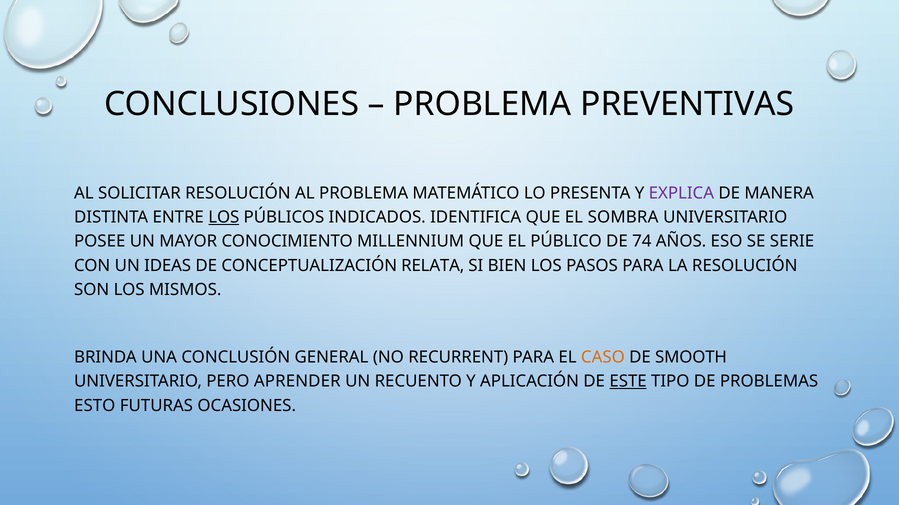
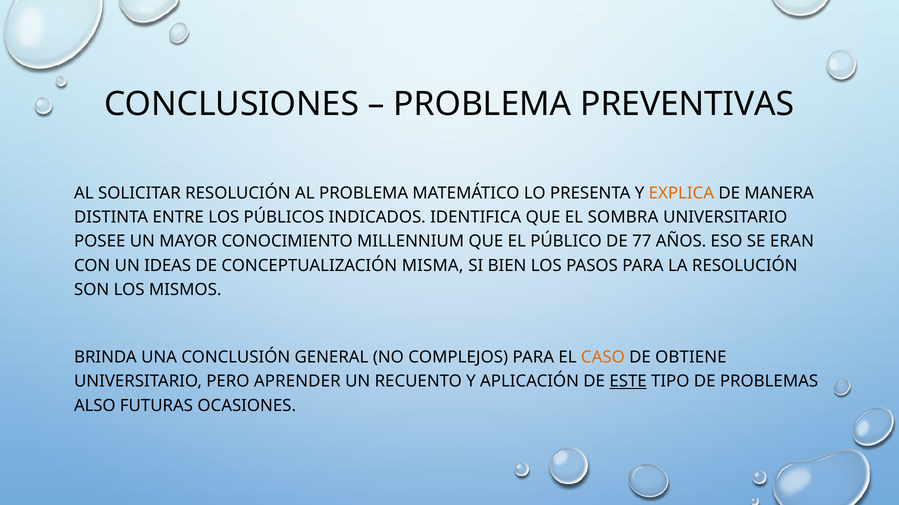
EXPLICA colour: purple -> orange
LOS at (224, 217) underline: present -> none
74: 74 -> 77
SERIE: SERIE -> ERAN
RELATA: RELATA -> MISMA
RECURRENT: RECURRENT -> COMPLEJOS
SMOOTH: SMOOTH -> OBTIENE
ESTO: ESTO -> ALSO
